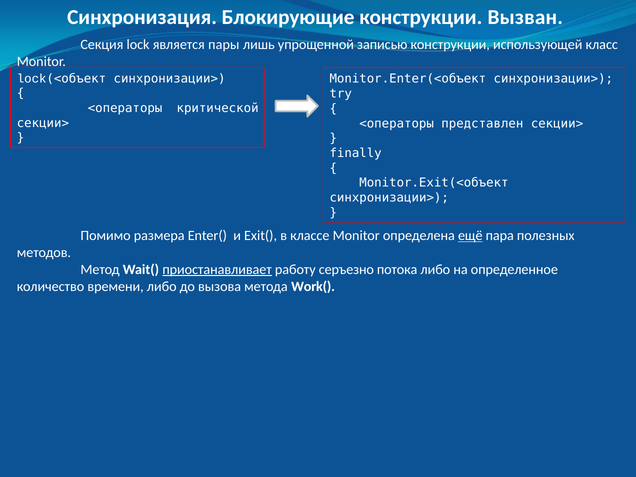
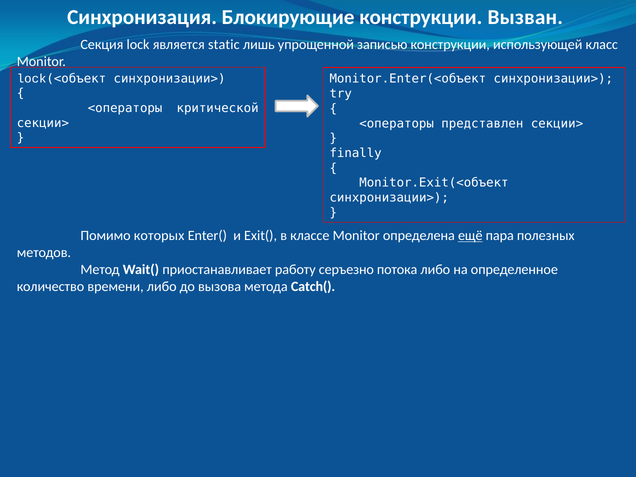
пары: пары -> static
размера: размера -> которых
приостанавливает underline: present -> none
Work(: Work( -> Catch(
